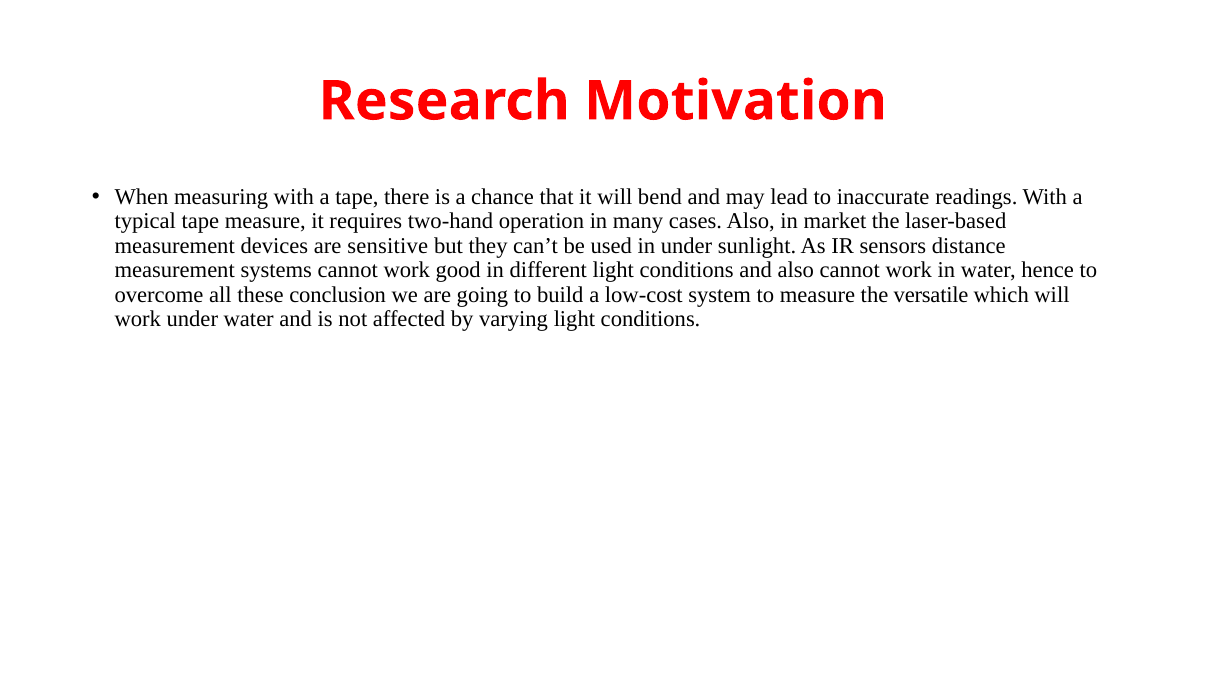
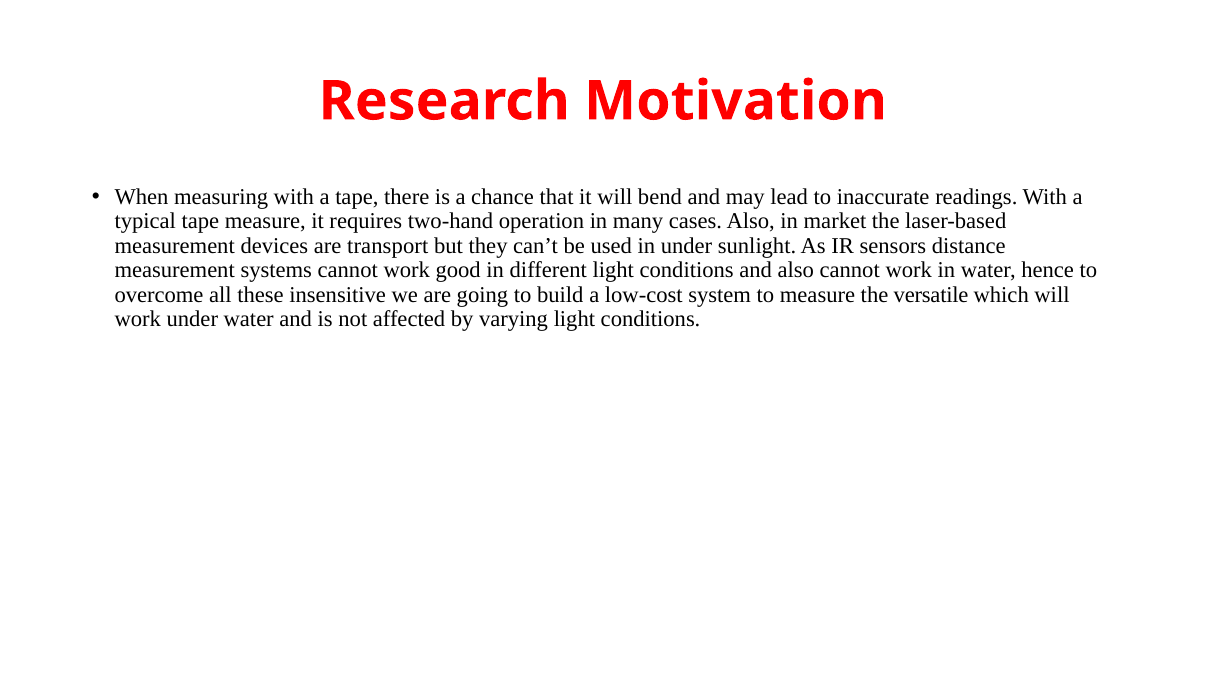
sensitive: sensitive -> transport
conclusion: conclusion -> insensitive
